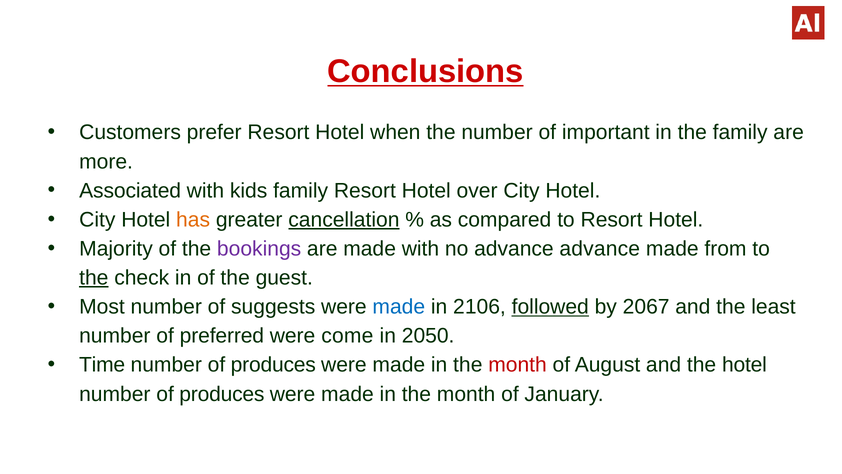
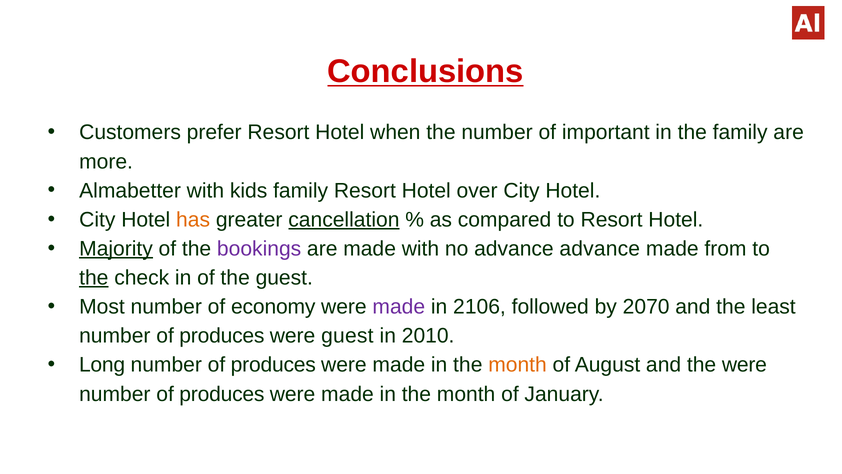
Associated: Associated -> Almabetter
Majority underline: none -> present
suggests: suggests -> economy
made at (399, 307) colour: blue -> purple
followed underline: present -> none
2067: 2067 -> 2070
preferred at (222, 336): preferred -> produces
were come: come -> guest
2050: 2050 -> 2010
Time: Time -> Long
month at (518, 365) colour: red -> orange
the hotel: hotel -> were
